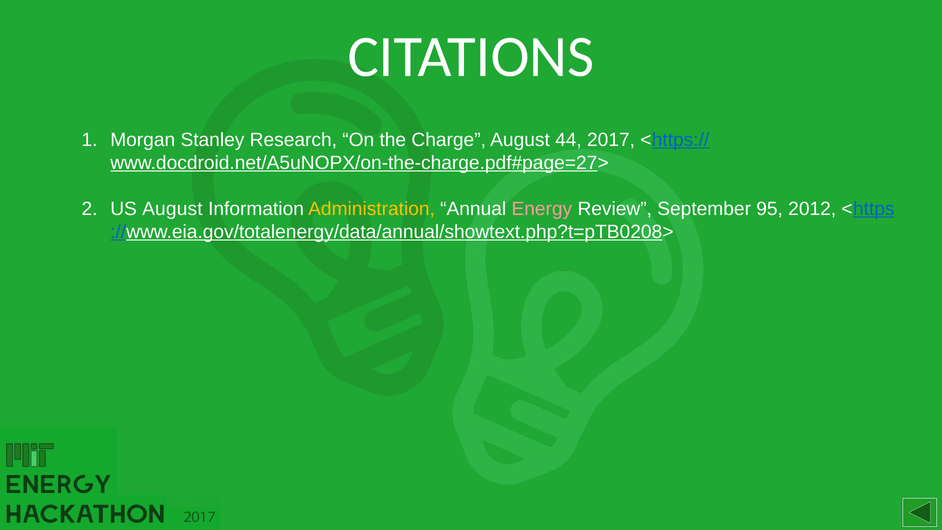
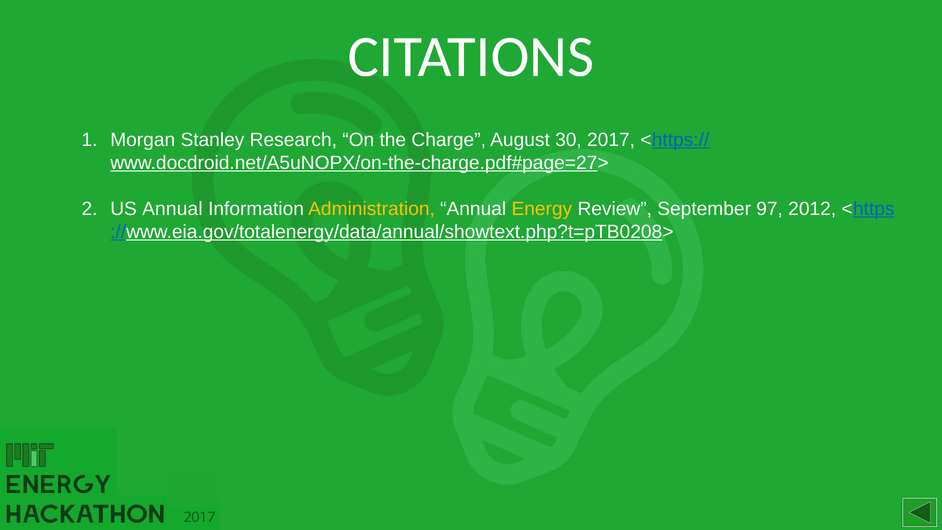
44: 44 -> 30
US August: August -> Annual
Energy colour: pink -> yellow
95: 95 -> 97
